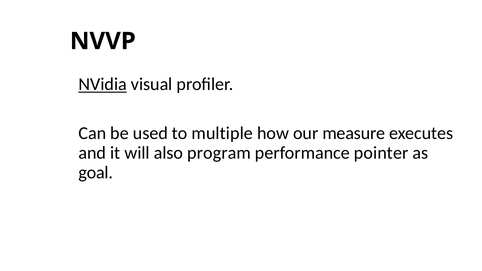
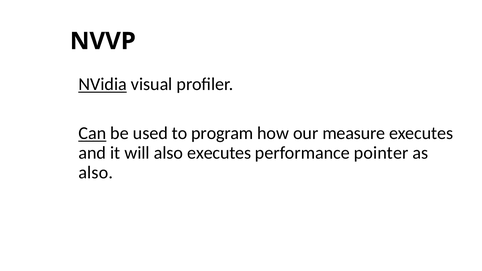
Can underline: none -> present
multiple: multiple -> program
also program: program -> executes
goal at (96, 172): goal -> also
